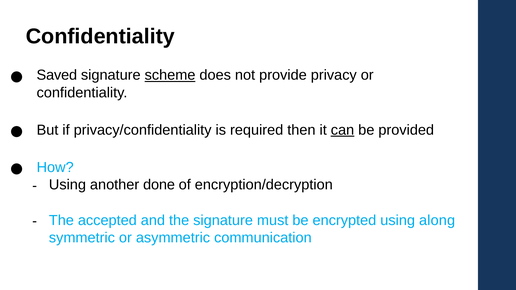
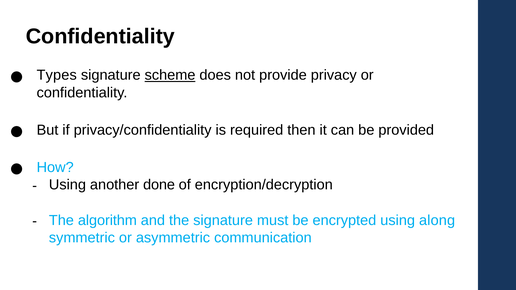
Saved: Saved -> Types
can underline: present -> none
accepted: accepted -> algorithm
